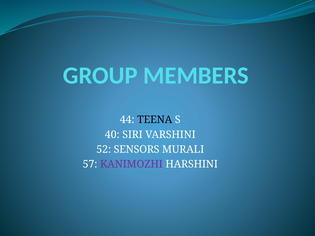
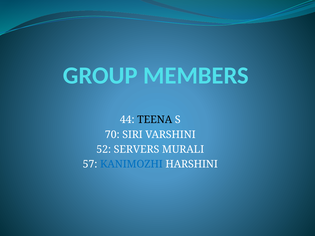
40: 40 -> 70
SENSORS: SENSORS -> SERVERS
KANIMOZHI colour: purple -> blue
